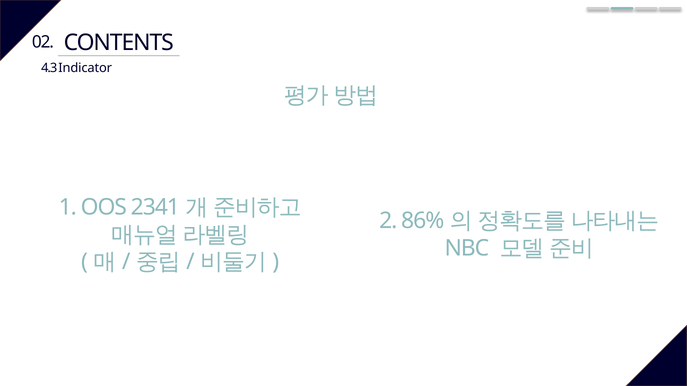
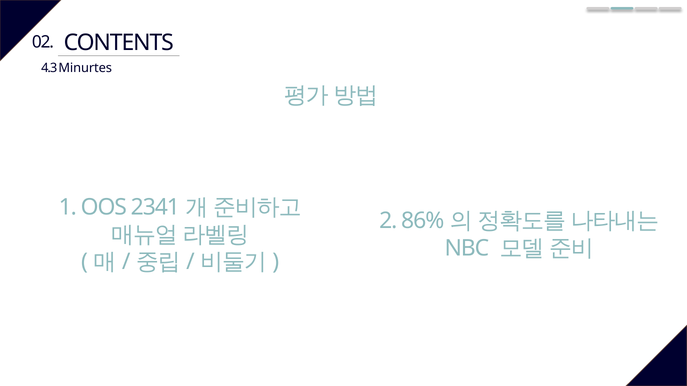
Indicator: Indicator -> Minurtes
